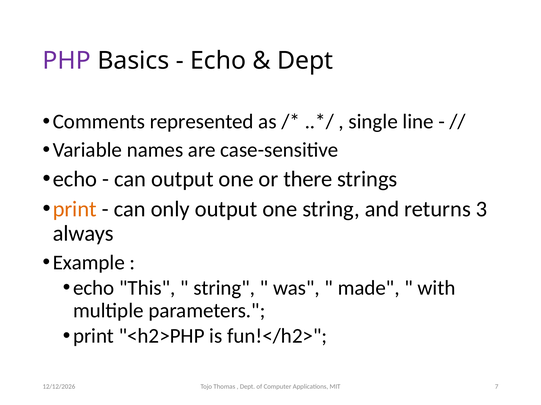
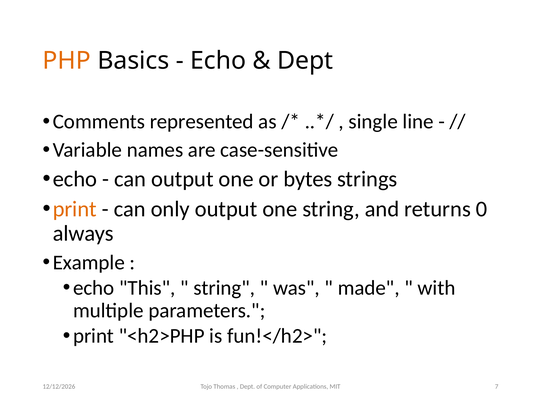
PHP colour: purple -> orange
there: there -> bytes
3: 3 -> 0
